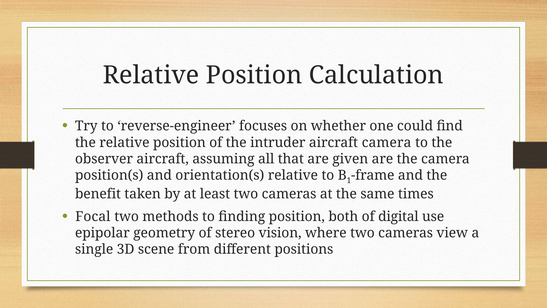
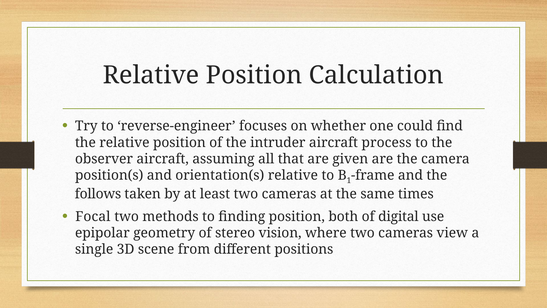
aircraft camera: camera -> process
benefit: benefit -> follows
